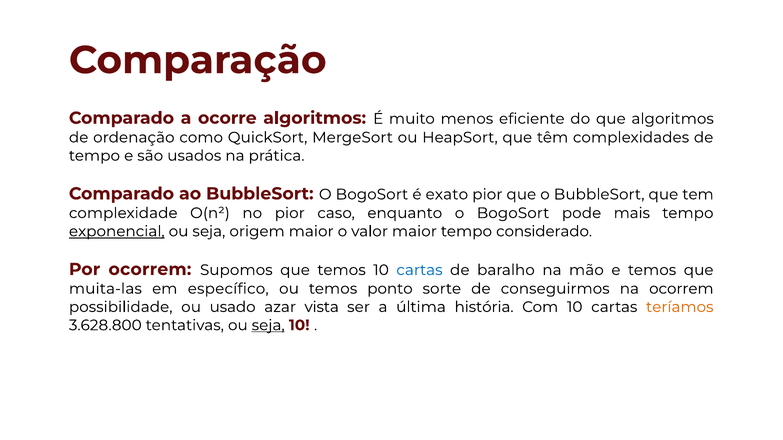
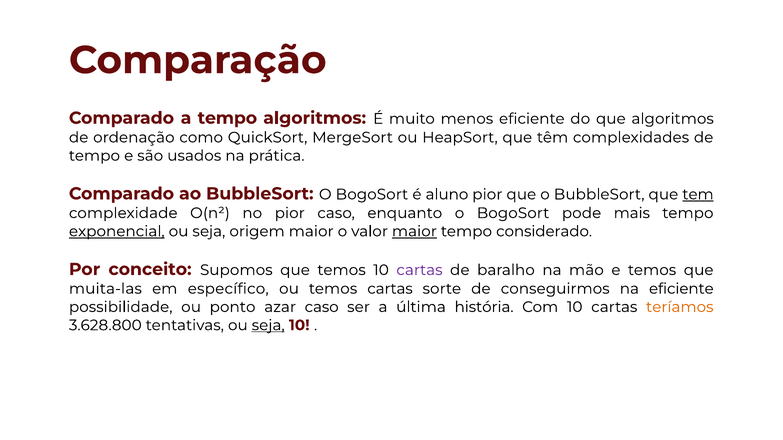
a ocorre: ocorre -> tempo
exato: exato -> aluno
tem underline: none -> present
maior at (414, 232) underline: none -> present
Por ocorrem: ocorrem -> conceito
cartas at (419, 270) colour: blue -> purple
temos ponto: ponto -> cartas
na ocorrem: ocorrem -> eficiente
usado: usado -> ponto
azar vista: vista -> caso
